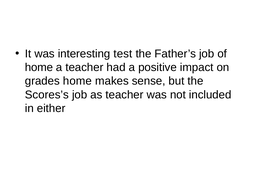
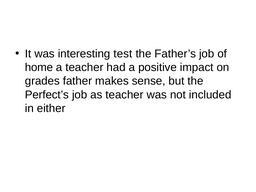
grades home: home -> father
Scores’s: Scores’s -> Perfect’s
